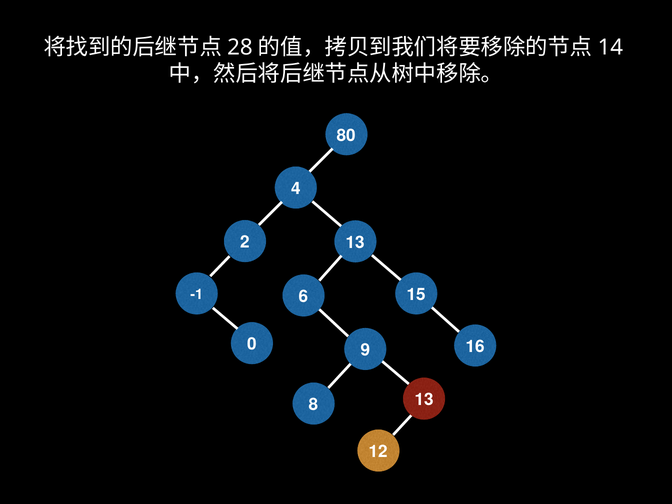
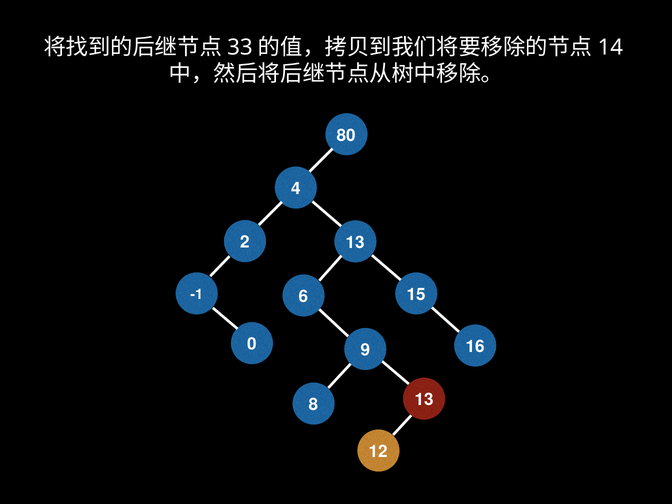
28: 28 -> 33
